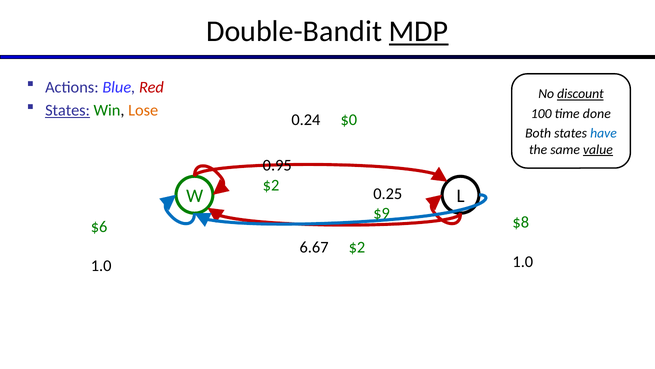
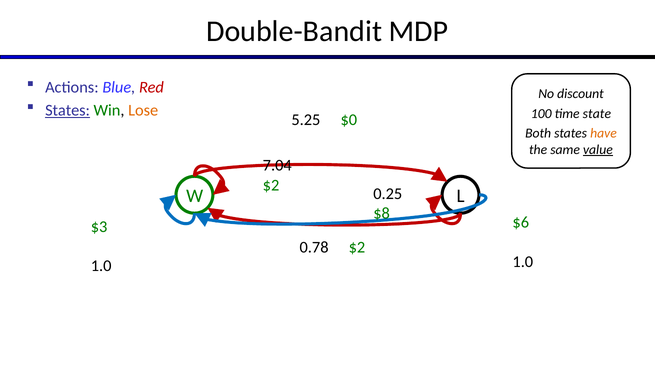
MDP underline: present -> none
discount underline: present -> none
done: done -> state
0.24: 0.24 -> 5.25
have colour: blue -> orange
0.95: 0.95 -> 7.04
$9: $9 -> $8
$8: $8 -> $6
$6: $6 -> $3
6.67: 6.67 -> 0.78
